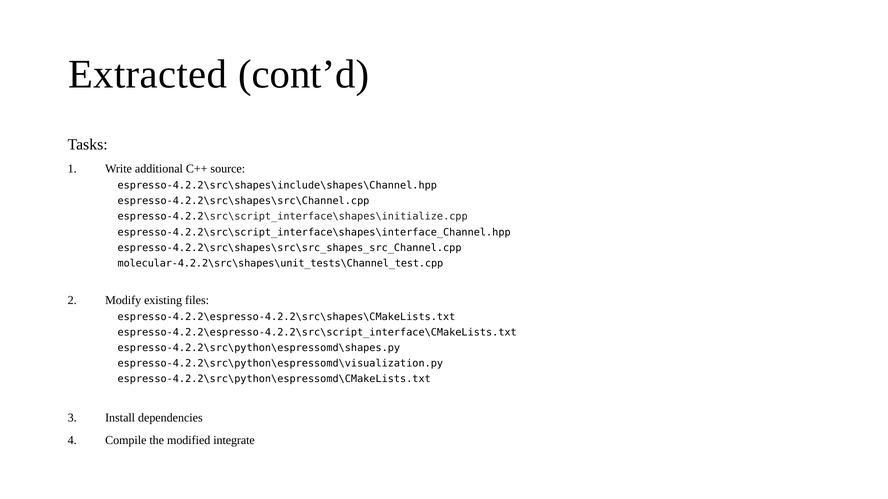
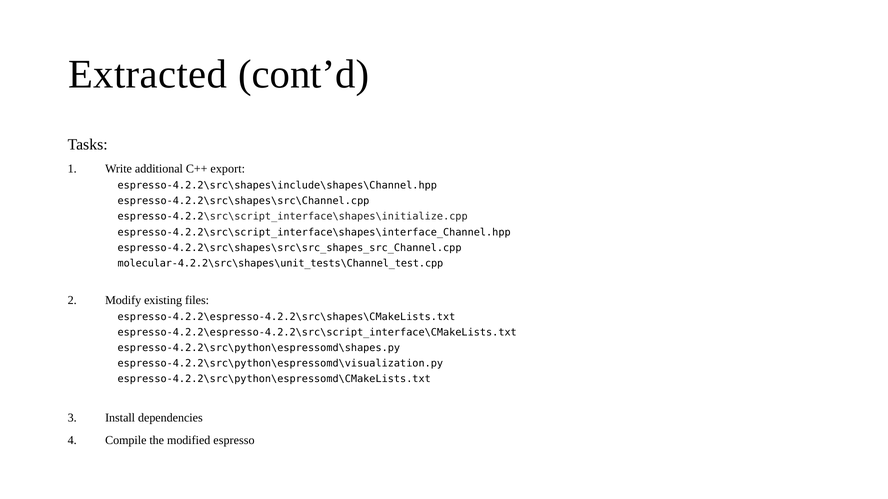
source: source -> export
integrate: integrate -> espresso
